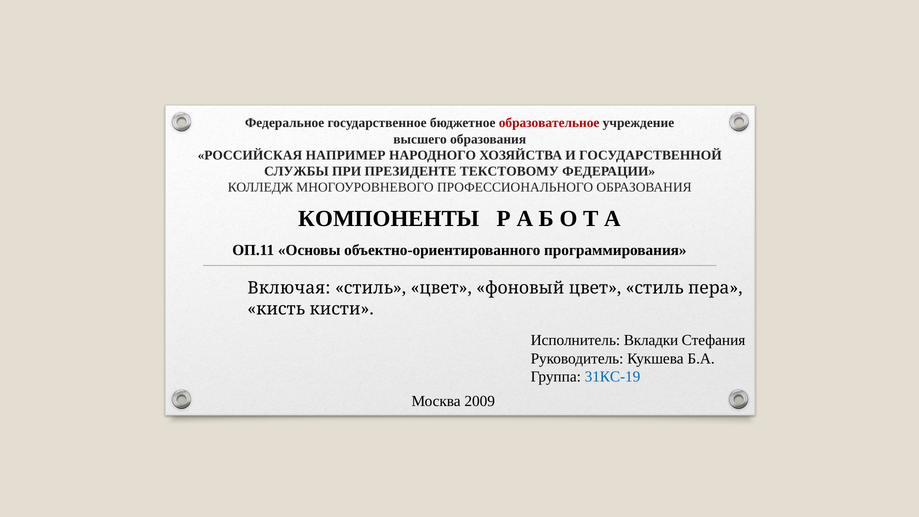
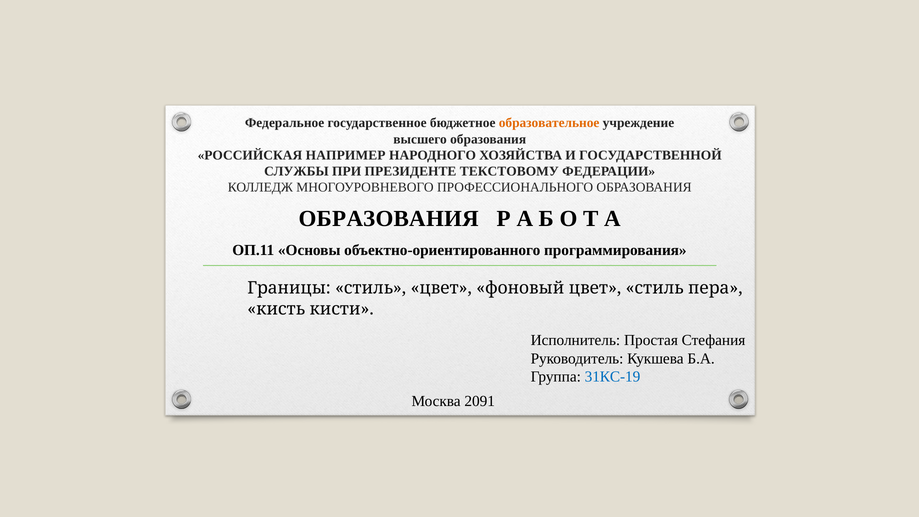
образовательное colour: red -> orange
КОМПОНЕНТЫ at (389, 219): КОМПОНЕНТЫ -> ОБРАЗОВАНИЯ
Включая: Включая -> Границы
Вкладки: Вкладки -> Простая
2009: 2009 -> 2091
